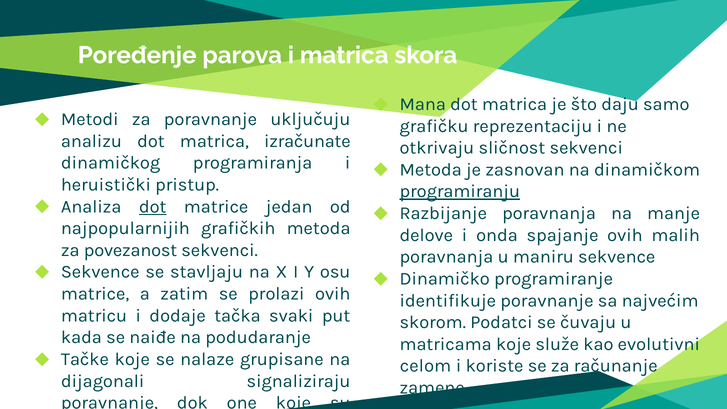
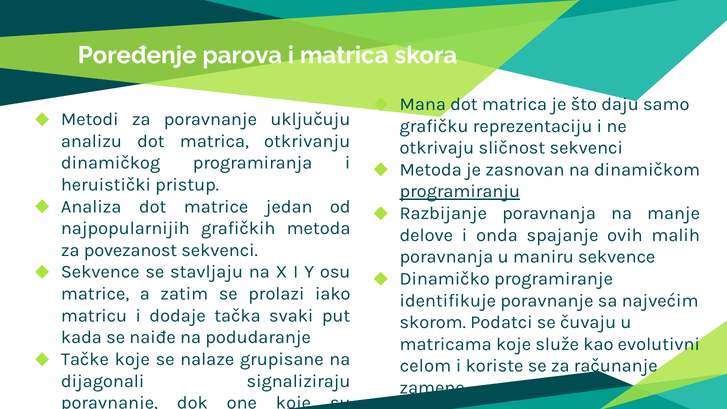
izračunate: izračunate -> otkrivanju
dot at (153, 207) underline: present -> none
prolazi ovih: ovih -> iako
